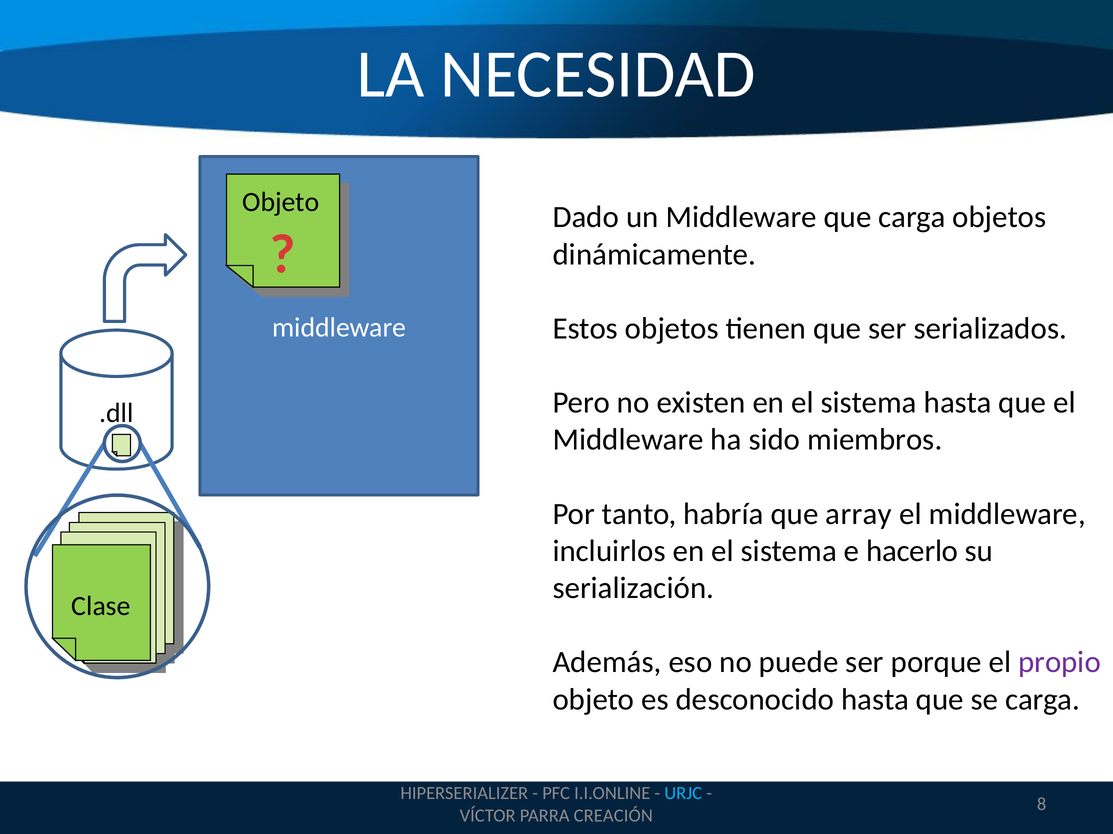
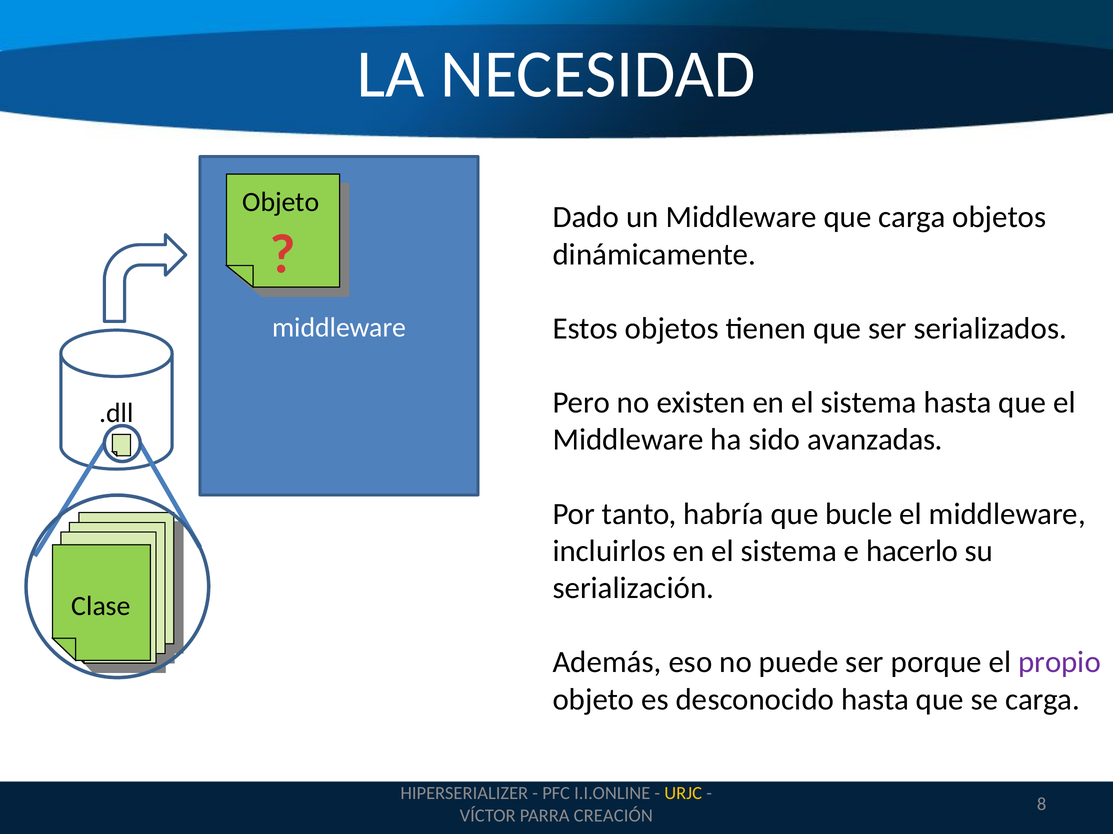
miembros: miembros -> avanzadas
array: array -> bucle
URJC colour: light blue -> yellow
